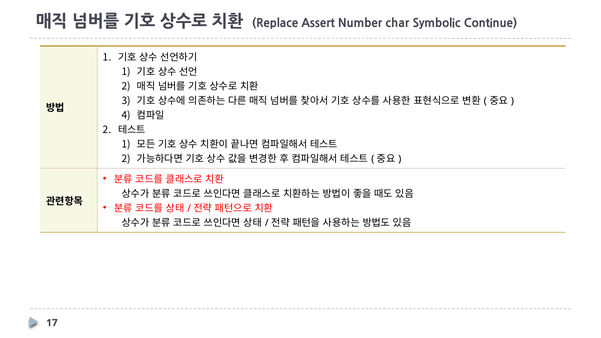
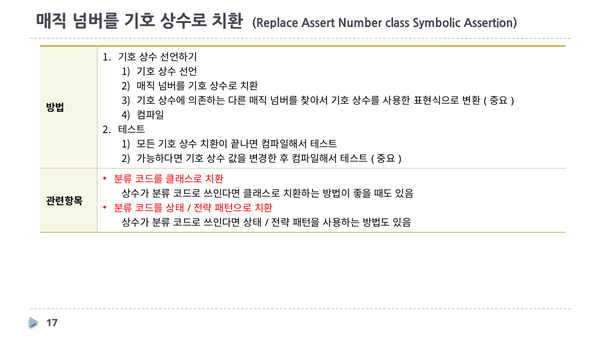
char: char -> class
Continue: Continue -> Assertion
